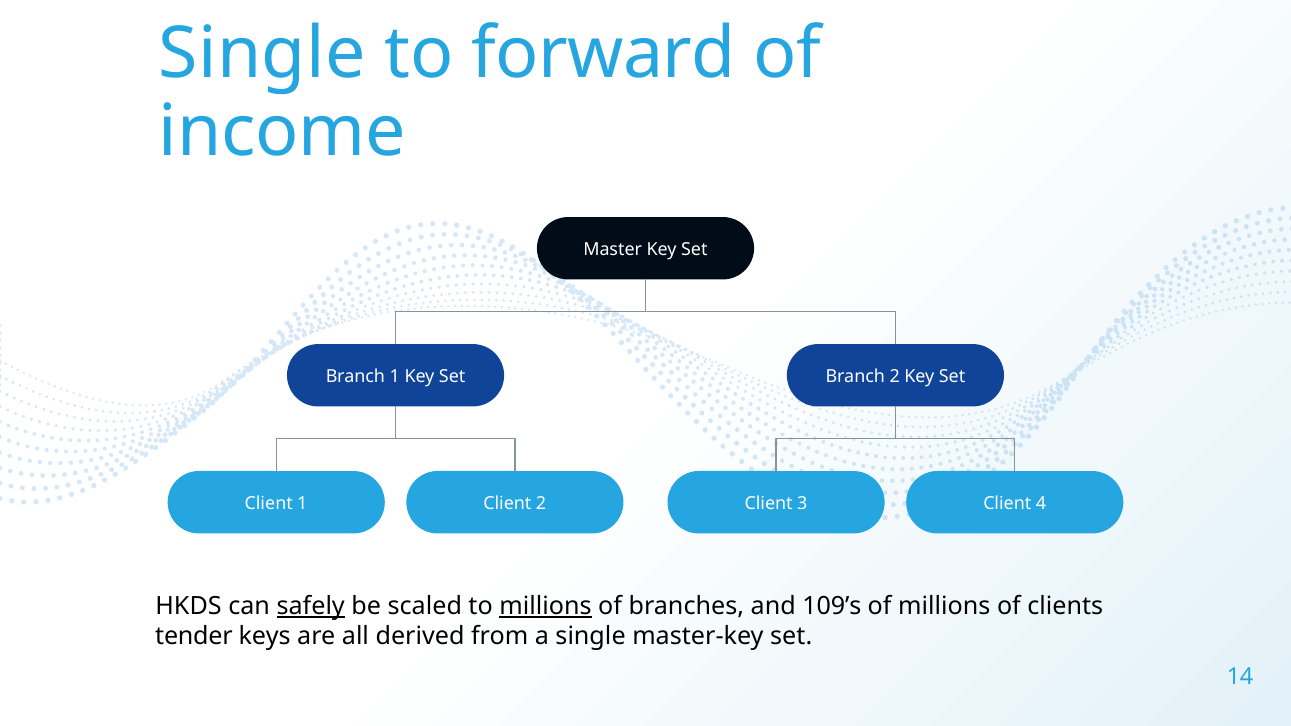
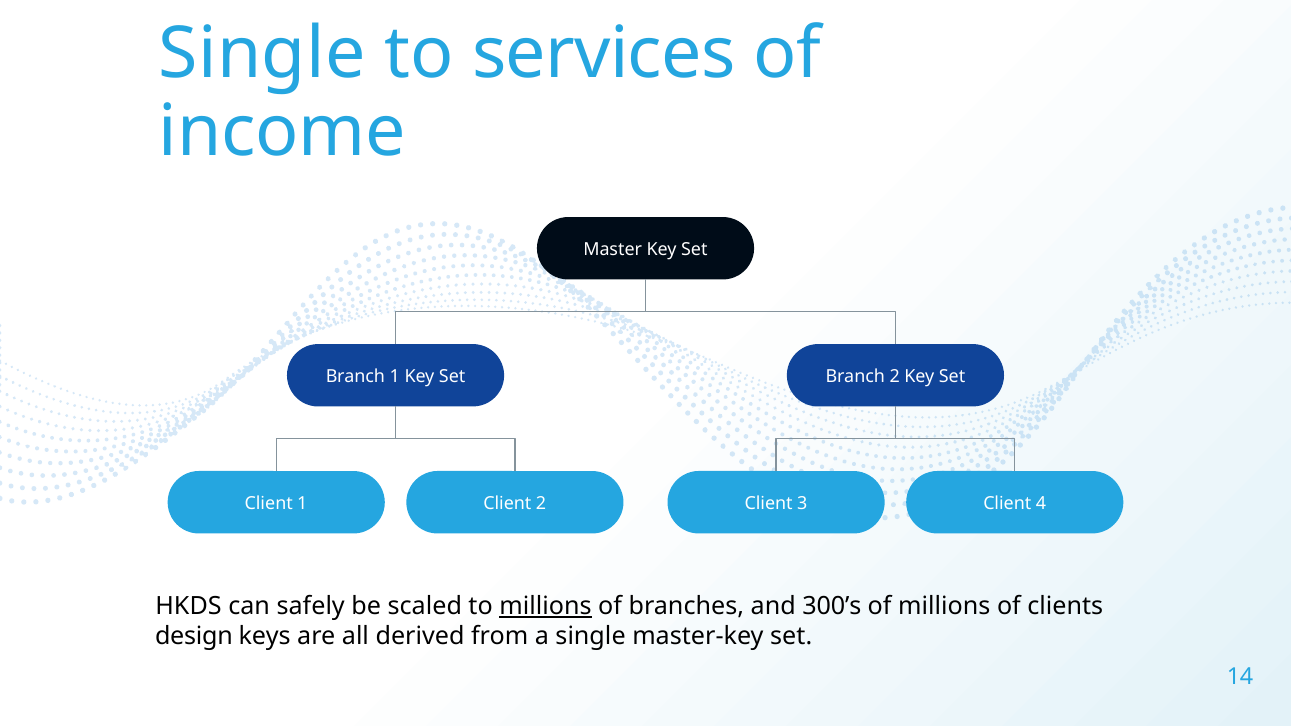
forward: forward -> services
safely underline: present -> none
109’s: 109’s -> 300’s
tender: tender -> design
